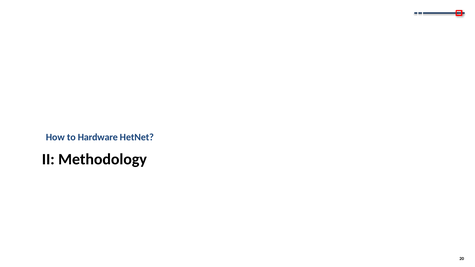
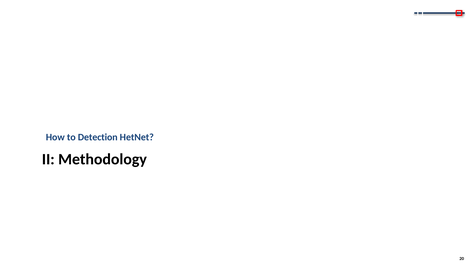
Hardware: Hardware -> Detection
